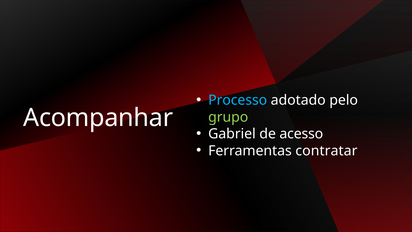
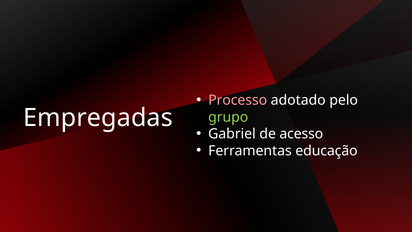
Processo colour: light blue -> pink
Acompanhar: Acompanhar -> Empregadas
contratar: contratar -> educação
